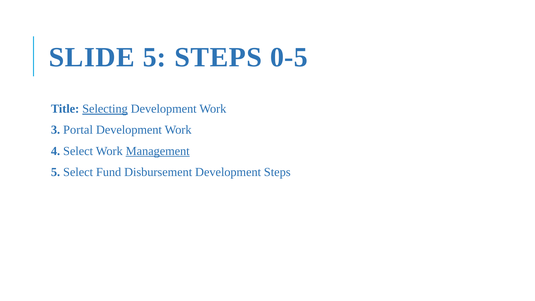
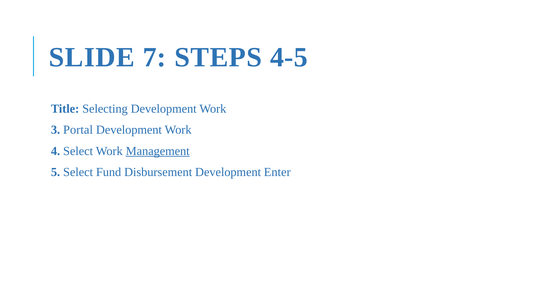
SLIDE 5: 5 -> 7
0-5: 0-5 -> 4-5
Selecting underline: present -> none
Development Steps: Steps -> Enter
